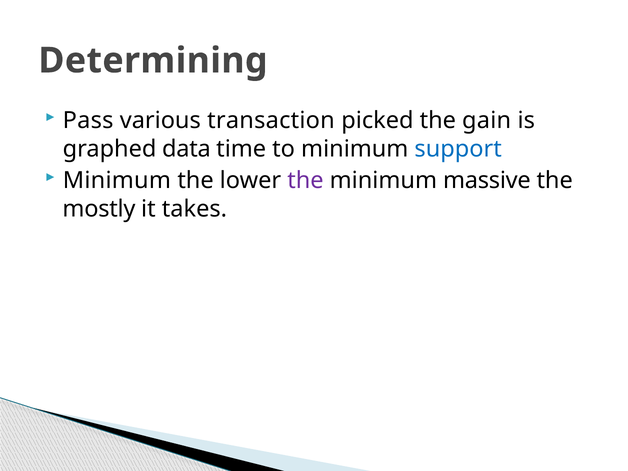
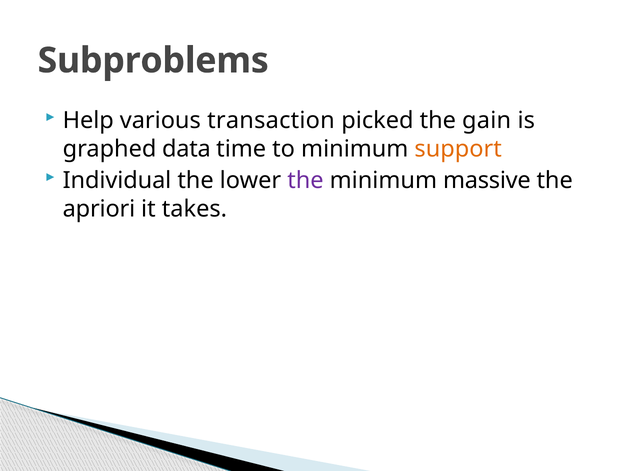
Determining: Determining -> Subproblems
Pass: Pass -> Help
support colour: blue -> orange
Minimum at (117, 181): Minimum -> Individual
mostly: mostly -> apriori
